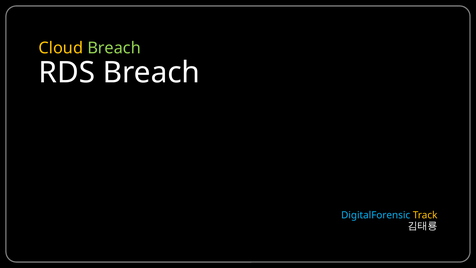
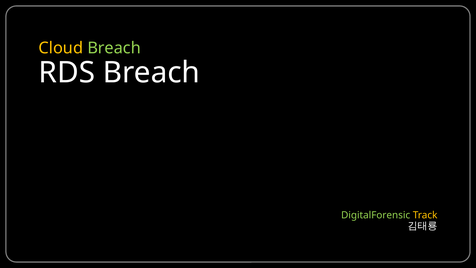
DigitalForensic colour: light blue -> light green
